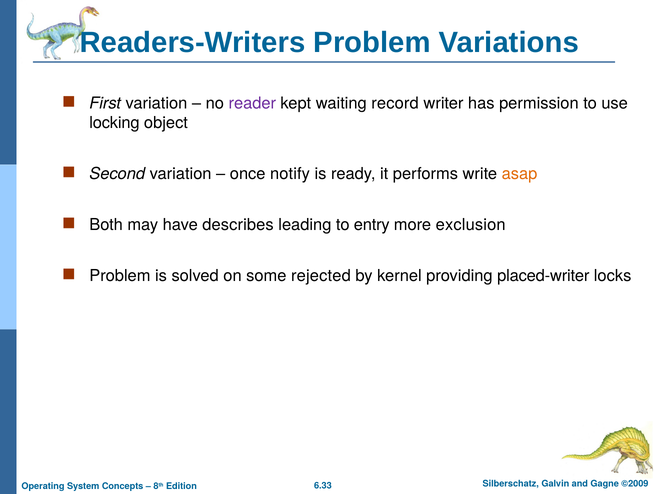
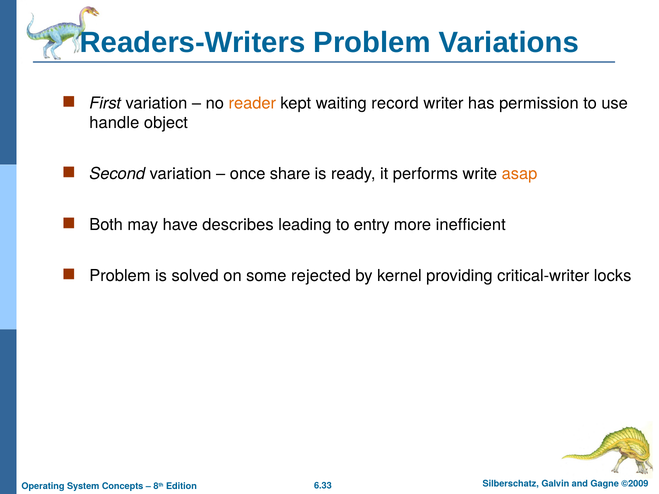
reader colour: purple -> orange
locking: locking -> handle
notify: notify -> share
exclusion: exclusion -> inefficient
placed-writer: placed-writer -> critical-writer
